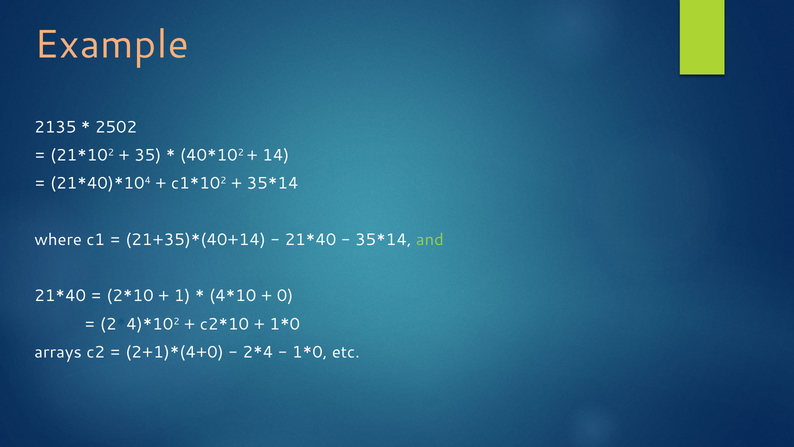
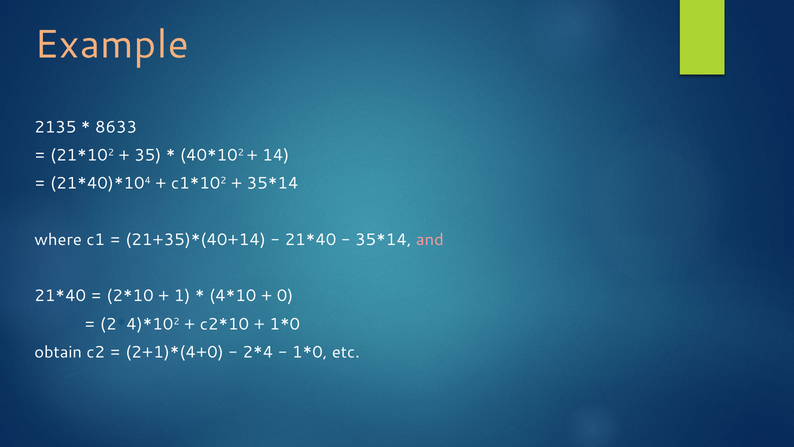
2502: 2502 -> 8633
and colour: light green -> pink
arrays: arrays -> obtain
